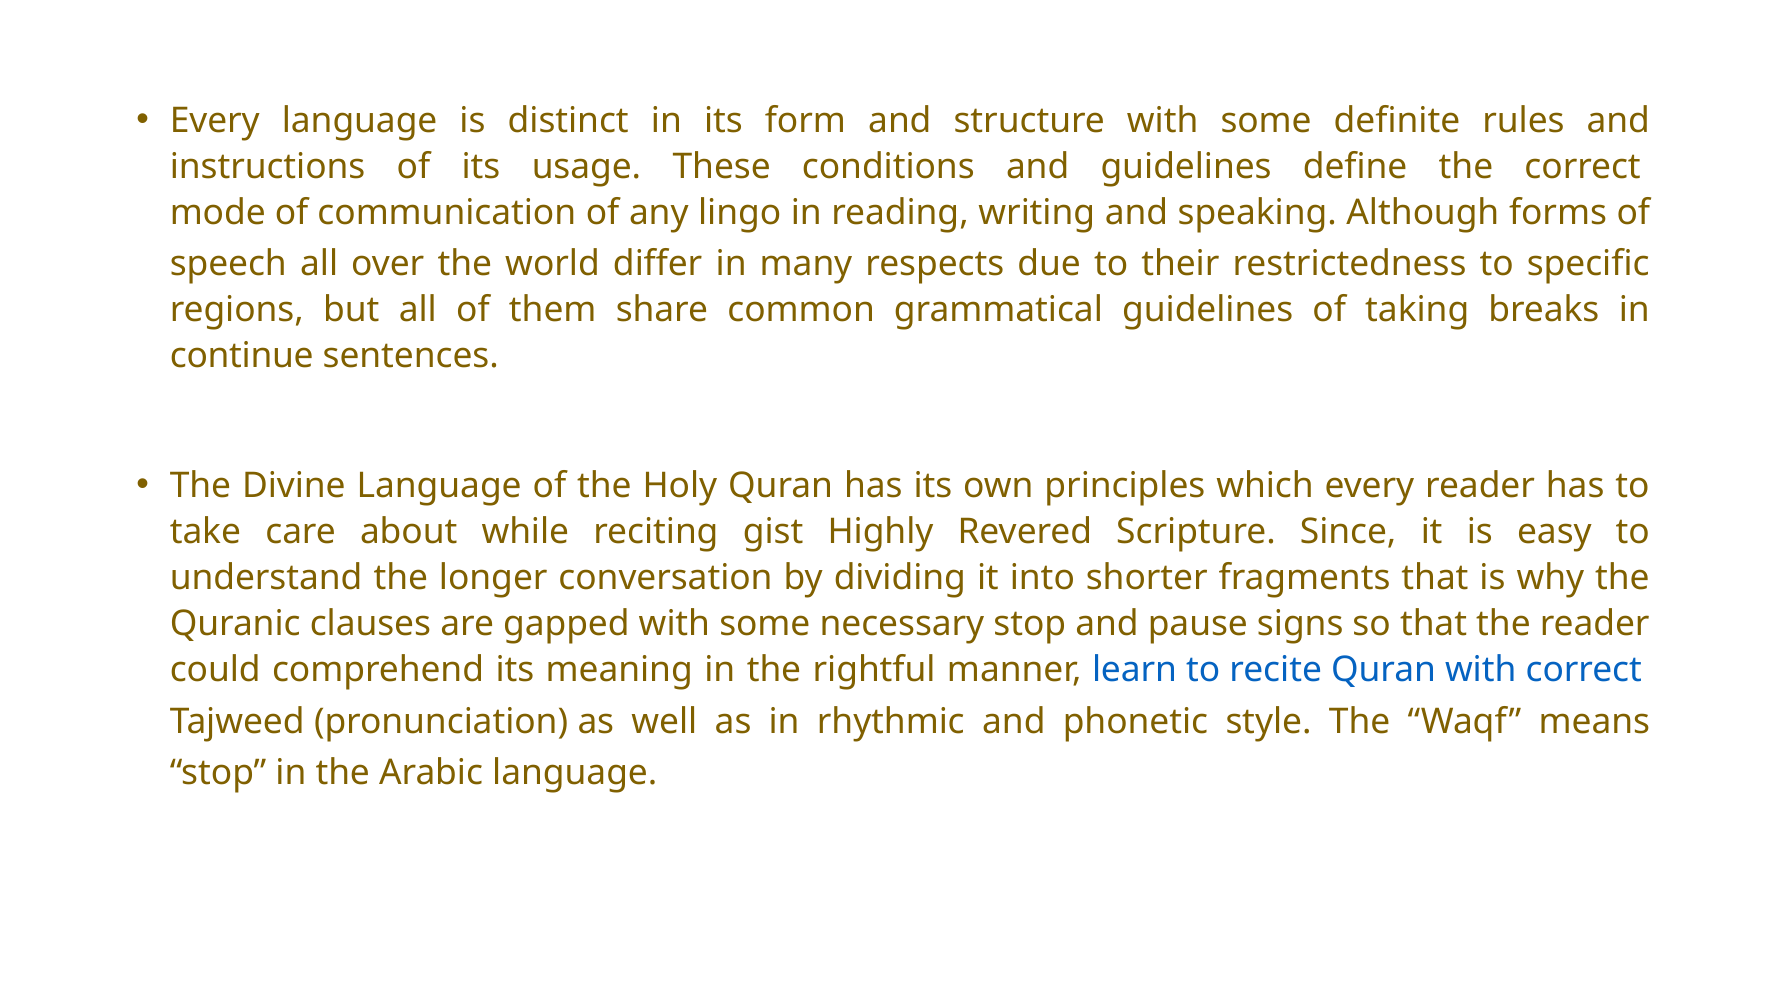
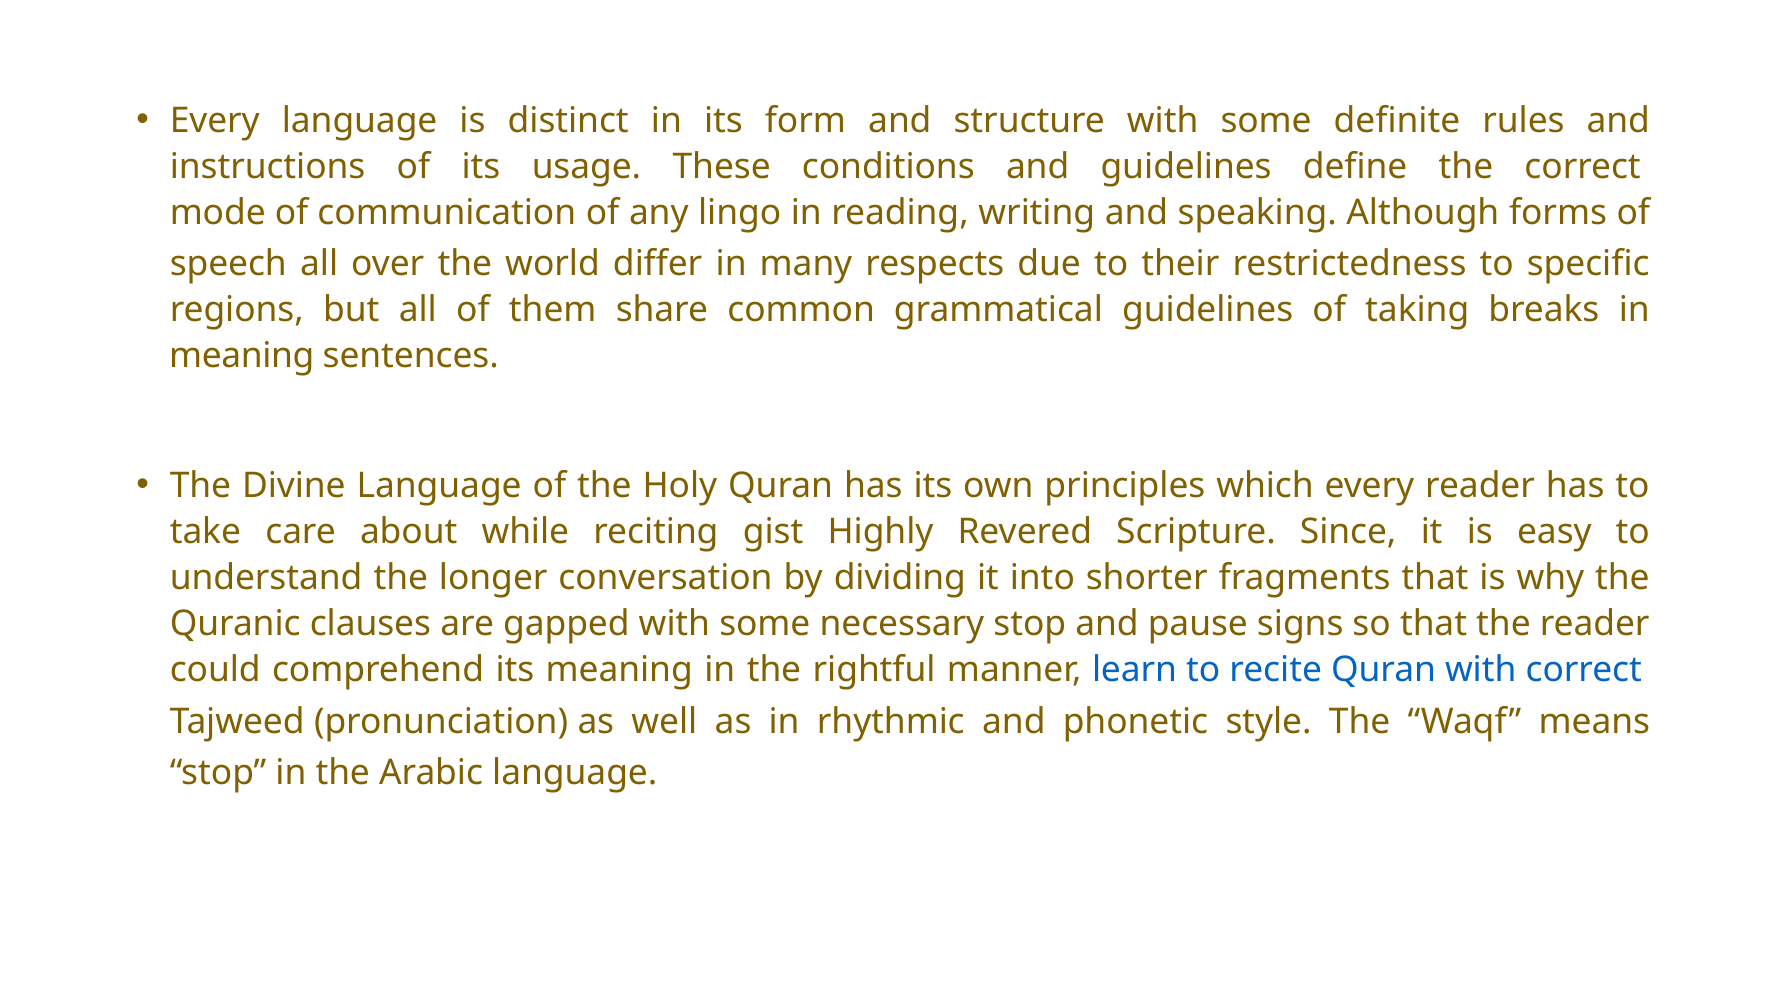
continue at (242, 356): continue -> meaning
